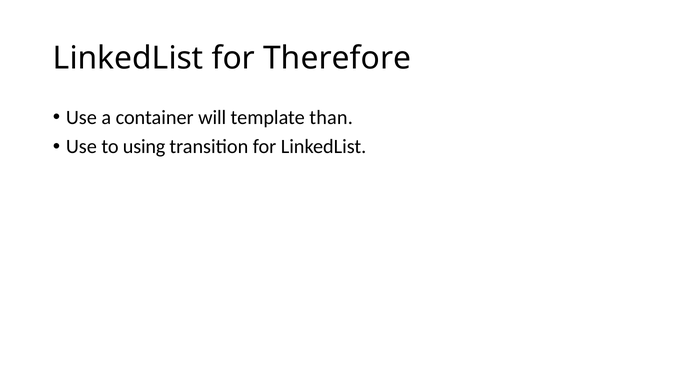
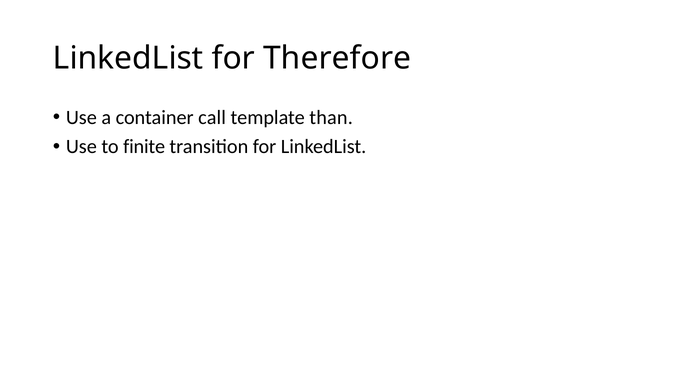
will: will -> call
using: using -> finite
